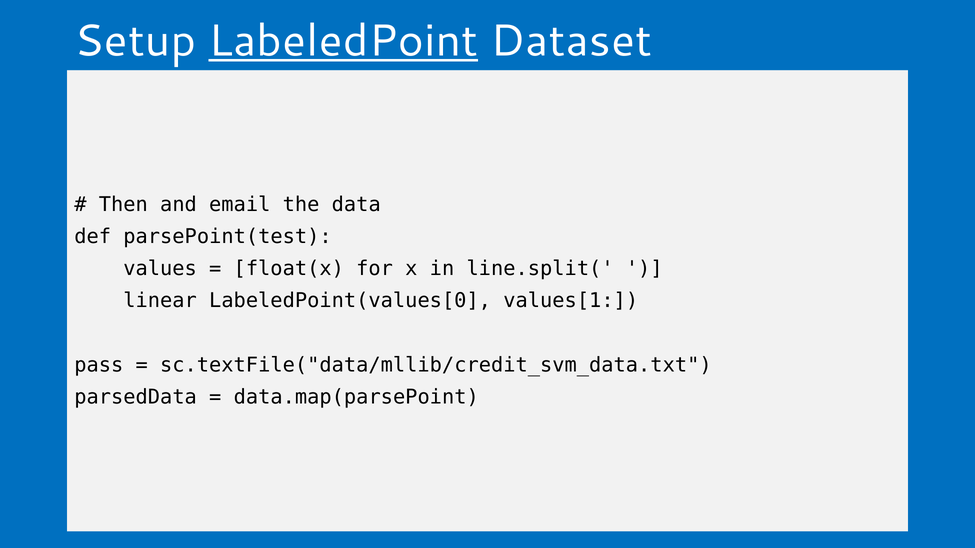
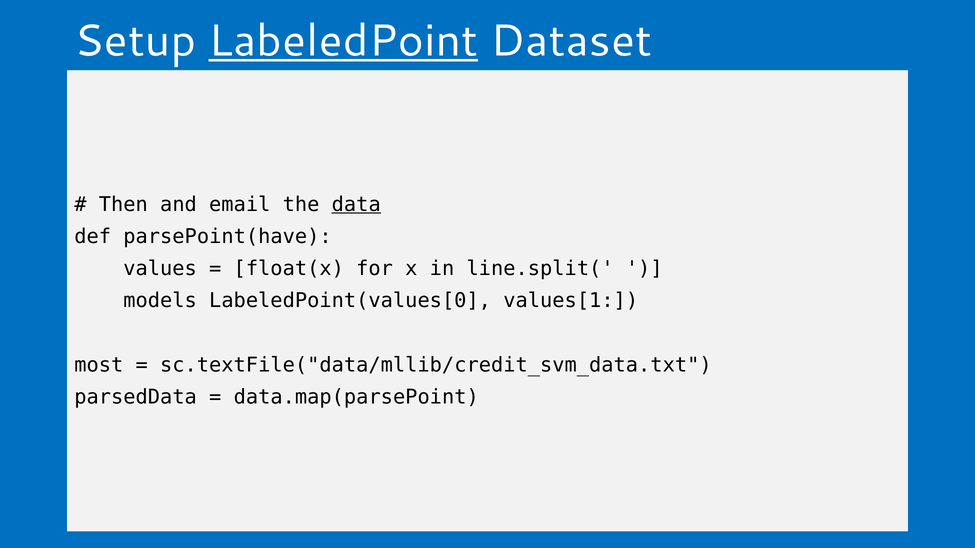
data underline: none -> present
parsePoint(test: parsePoint(test -> parsePoint(have
linear: linear -> models
pass: pass -> most
